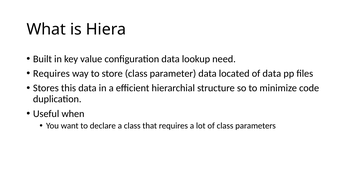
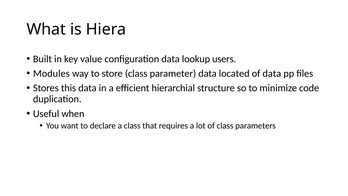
need: need -> users
Requires at (51, 73): Requires -> Modules
